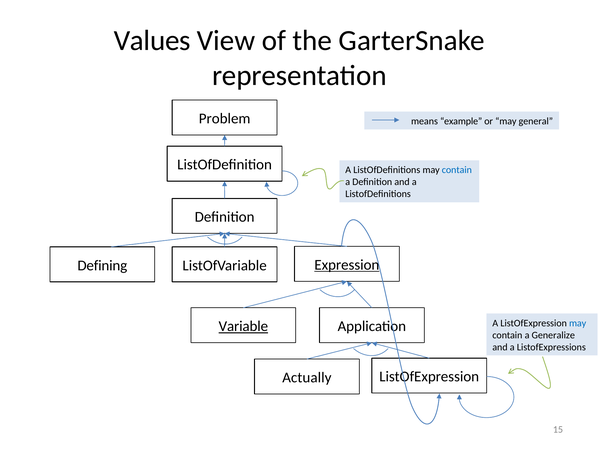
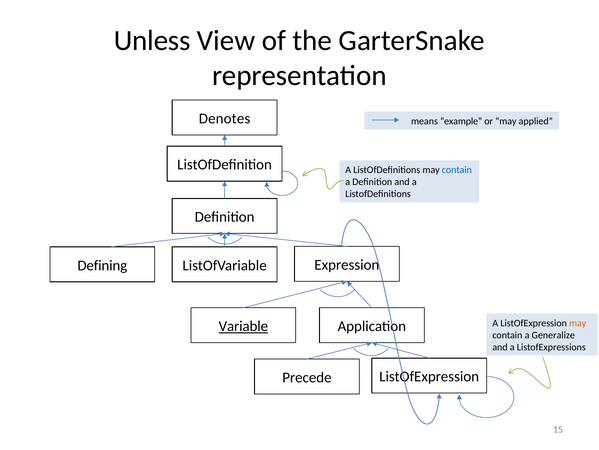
Values: Values -> Unless
Problem: Problem -> Denotes
general: general -> applied
Expression underline: present -> none
may at (578, 323) colour: blue -> orange
Actually: Actually -> Precede
